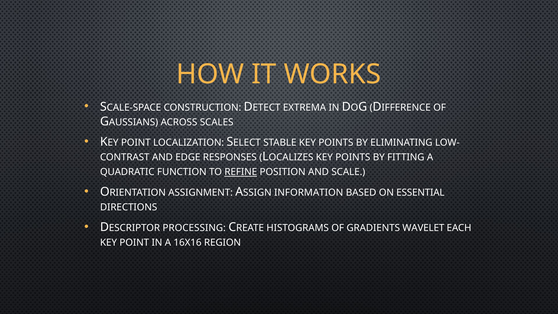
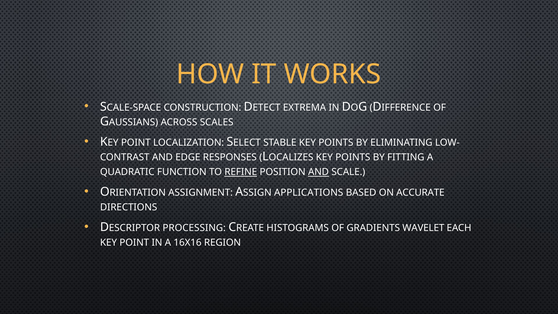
AND at (318, 172) underline: none -> present
INFORMATION: INFORMATION -> APPLICATIONS
ESSENTIAL: ESSENTIAL -> ACCURATE
